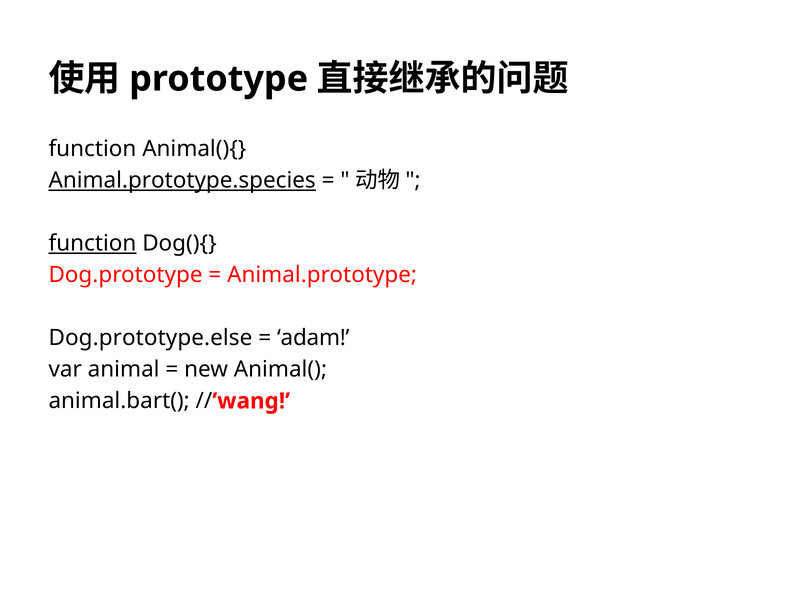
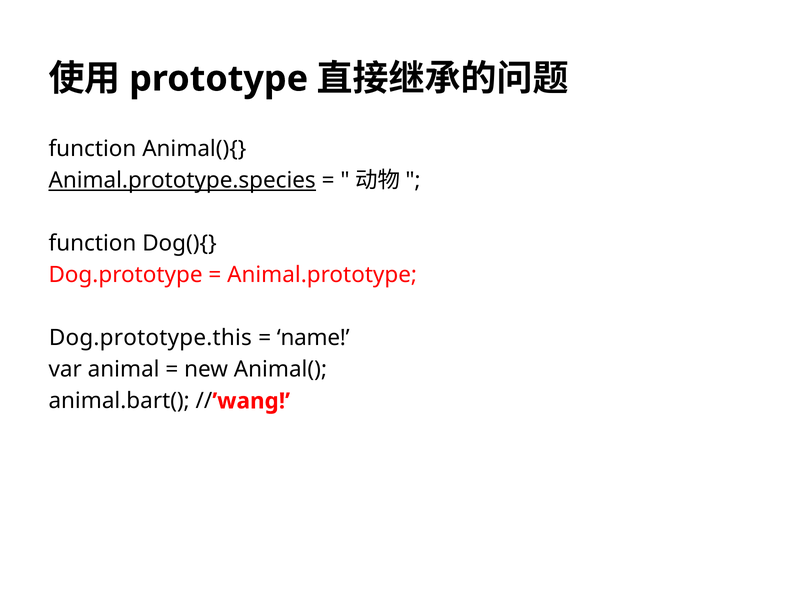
function at (92, 243) underline: present -> none
Dog.prototype.else: Dog.prototype.else -> Dog.prototype.this
adam: adam -> name
